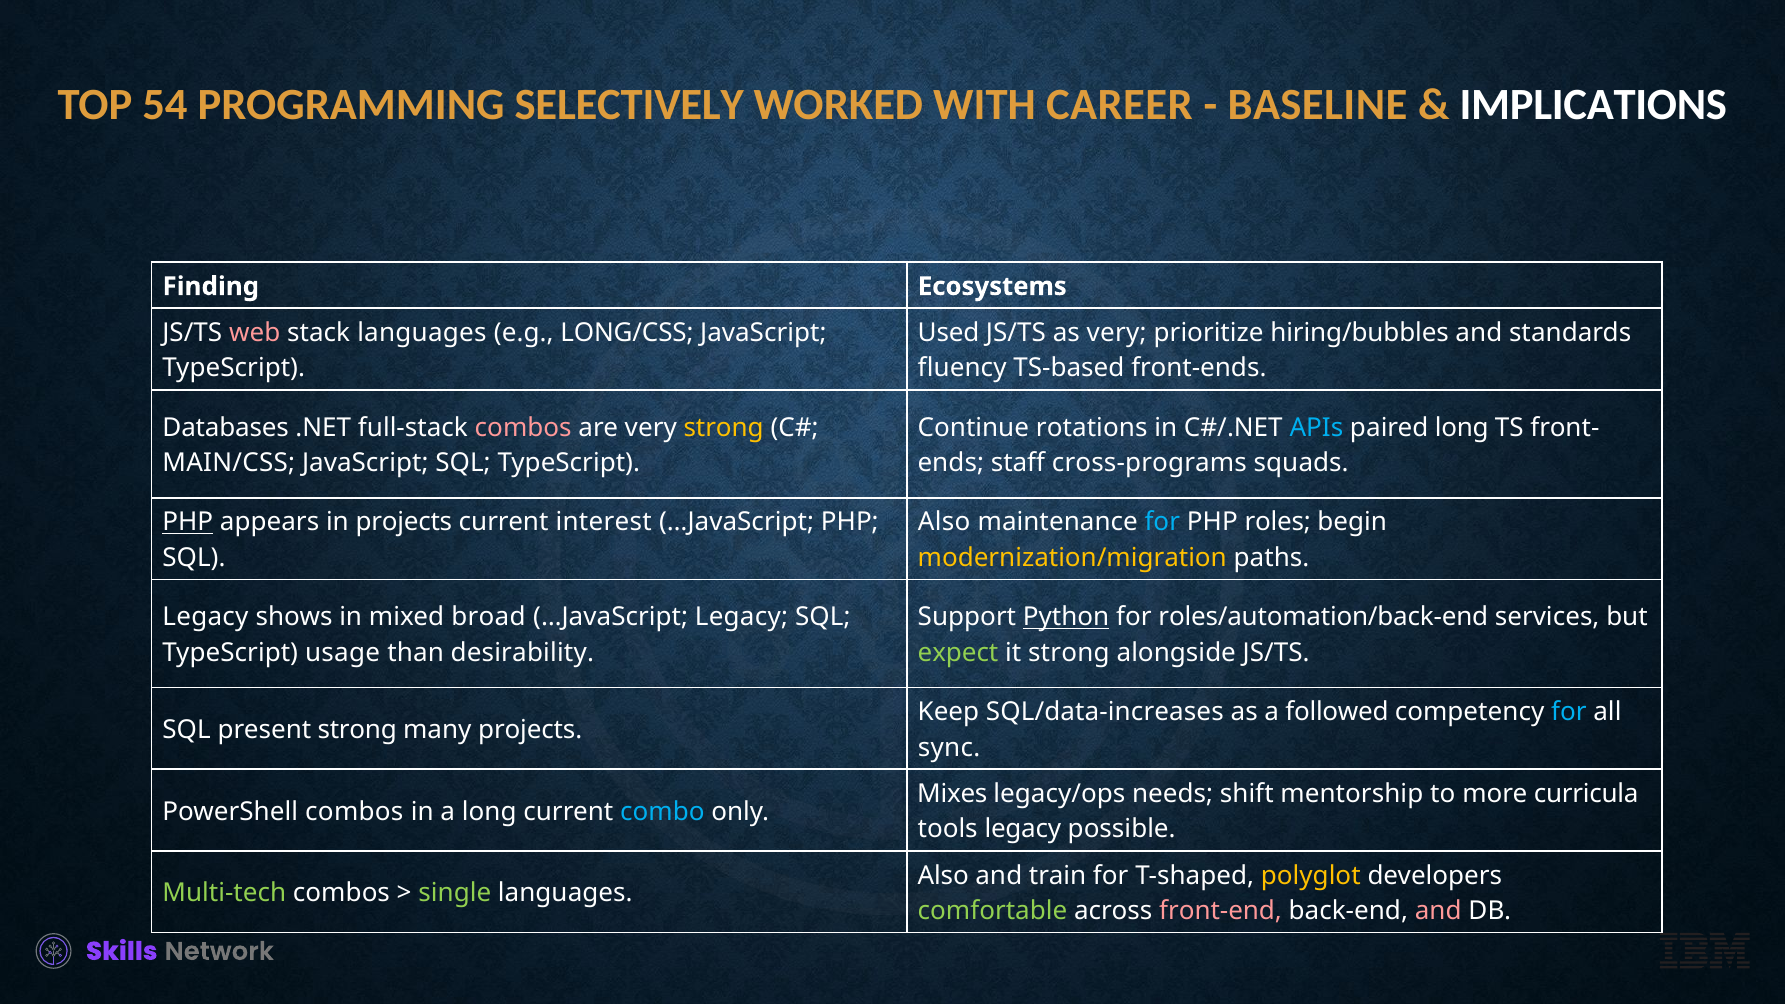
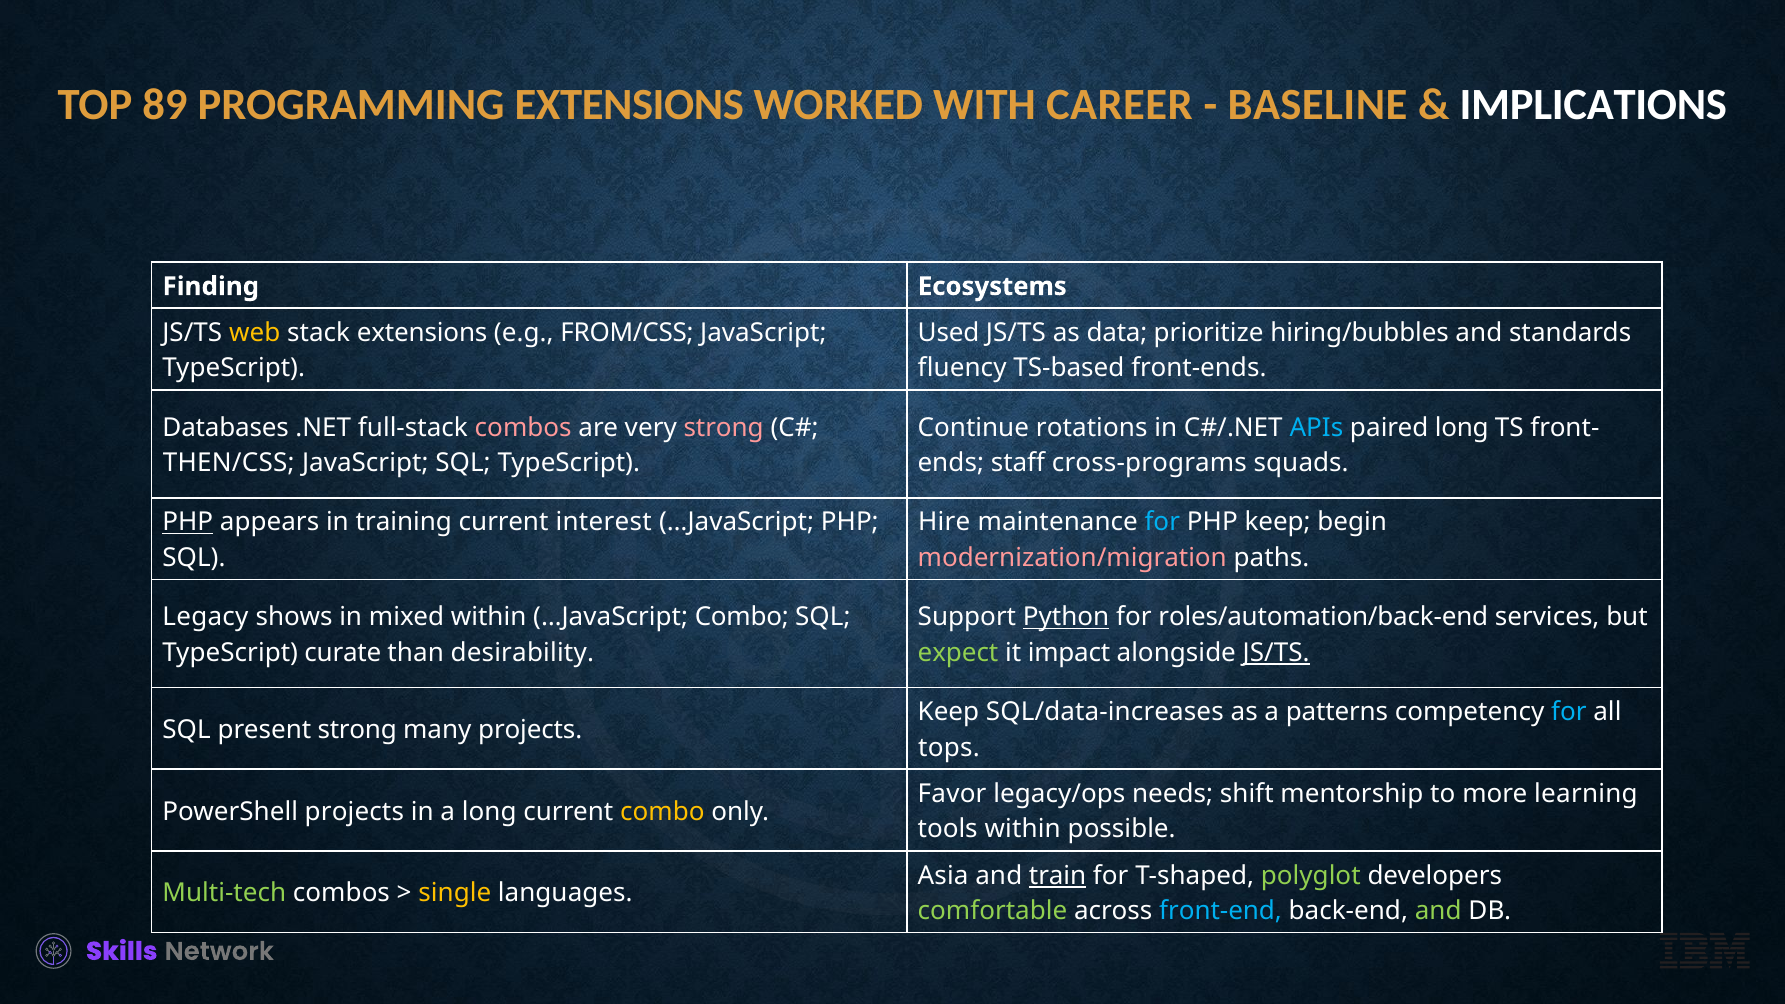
54: 54 -> 89
PROGRAMMING SELECTIVELY: SELECTIVELY -> EXTENSIONS
web colour: pink -> yellow
stack languages: languages -> extensions
LONG/CSS: LONG/CSS -> FROM/CSS
as very: very -> data
strong at (724, 428) colour: yellow -> pink
MAIN/CSS: MAIN/CSS -> THEN/CSS
in projects: projects -> training
Also at (944, 522): Also -> Hire
PHP roles: roles -> keep
modernization/migration colour: yellow -> pink
mixed broad: broad -> within
…JavaScript Legacy: Legacy -> Combo
usage: usage -> curate
it strong: strong -> impact
JS/TS at (1276, 653) underline: none -> present
followed: followed -> patterns
sync: sync -> tops
Mixes: Mixes -> Favor
curricula: curricula -> learning
PowerShell combos: combos -> projects
combo at (662, 812) colour: light blue -> yellow
tools legacy: legacy -> within
Also at (943, 876): Also -> Asia
train underline: none -> present
polyglot colour: yellow -> light green
single colour: light green -> yellow
front-end colour: pink -> light blue
and at (1438, 911) colour: pink -> light green
